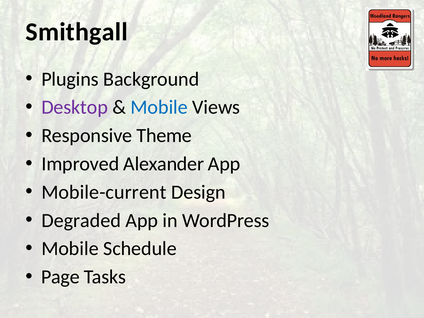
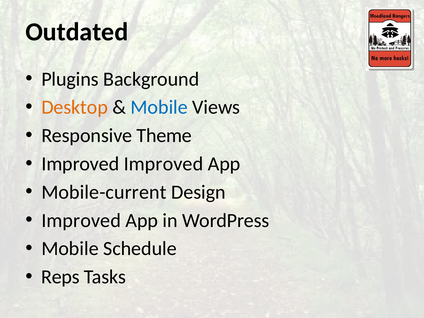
Smithgall: Smithgall -> Outdated
Desktop colour: purple -> orange
Improved Alexander: Alexander -> Improved
Degraded at (81, 220): Degraded -> Improved
Page: Page -> Reps
